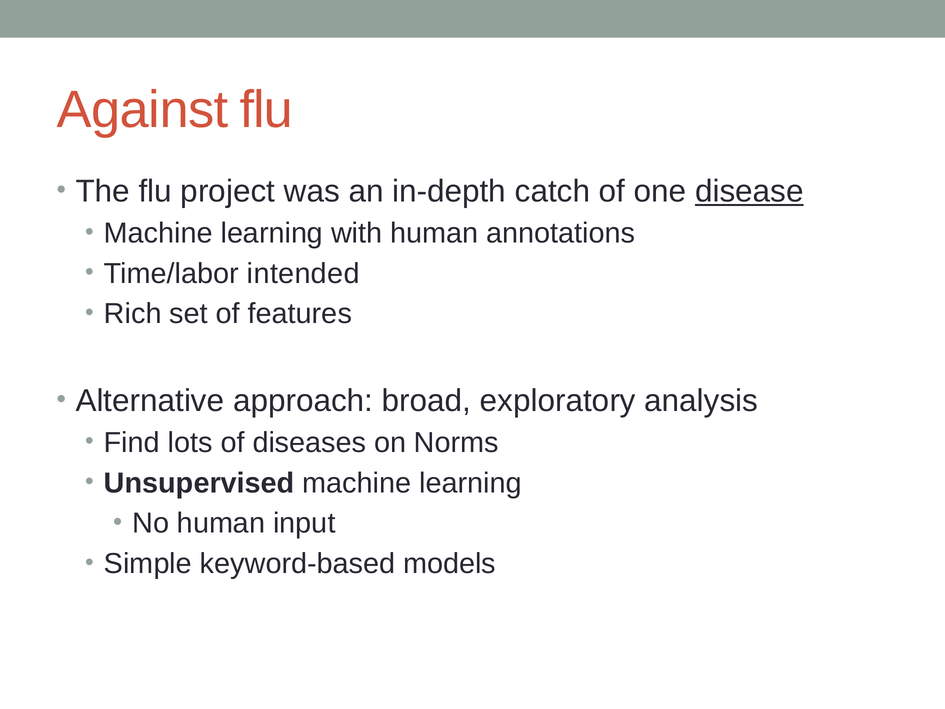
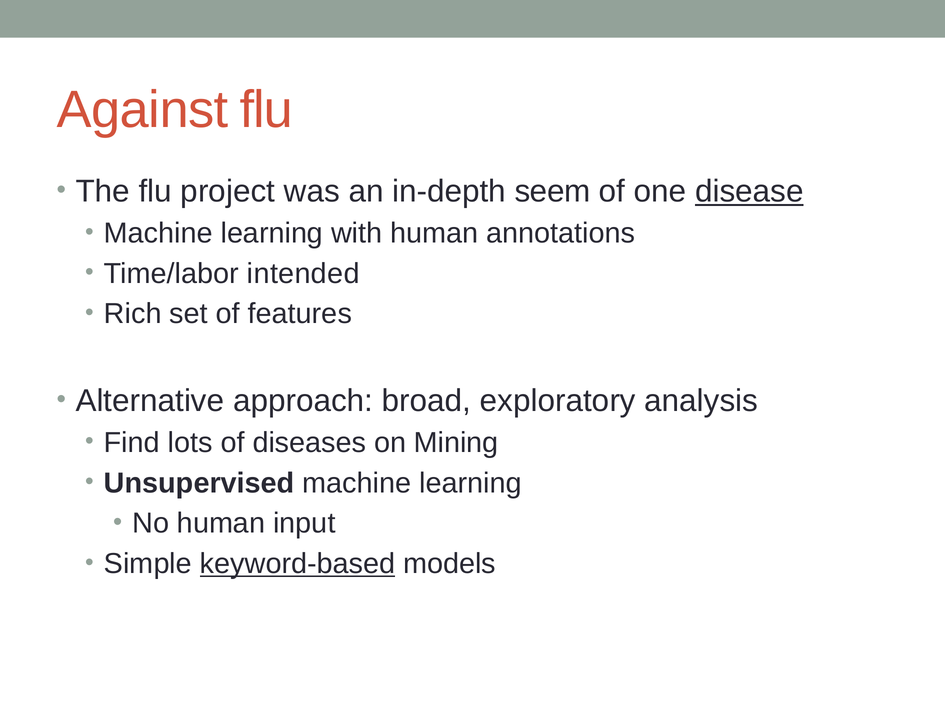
catch: catch -> seem
Norms: Norms -> Mining
keyword-based underline: none -> present
